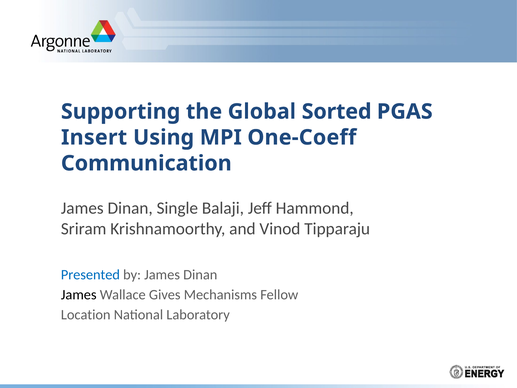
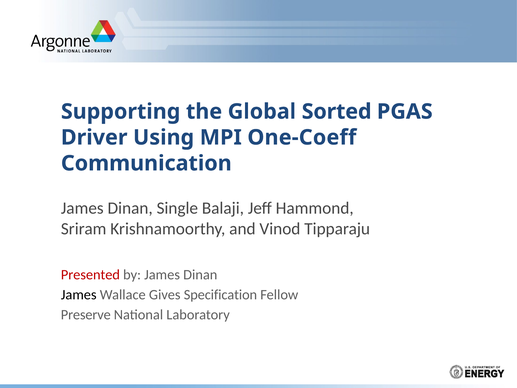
Insert: Insert -> Driver
Presented colour: blue -> red
Mechanisms: Mechanisms -> Specification
Location: Location -> Preserve
